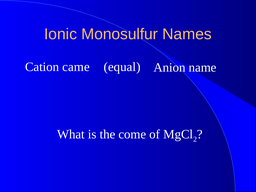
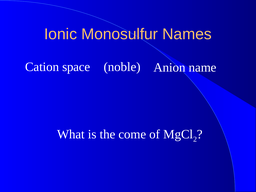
came: came -> space
equal: equal -> noble
